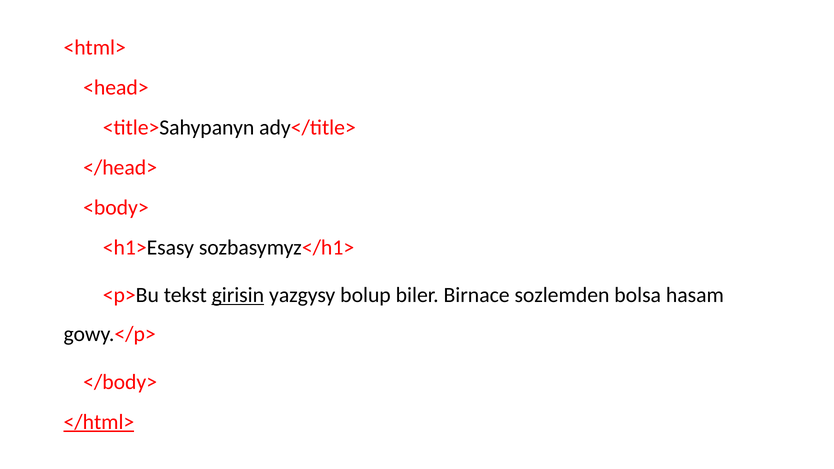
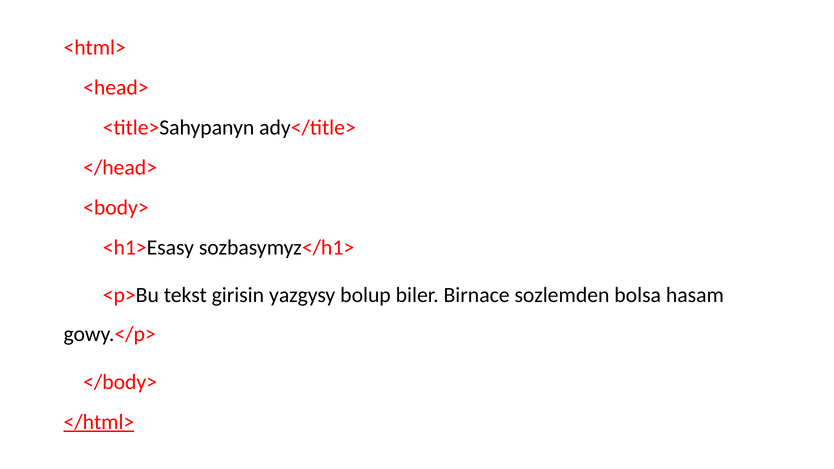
girisin underline: present -> none
